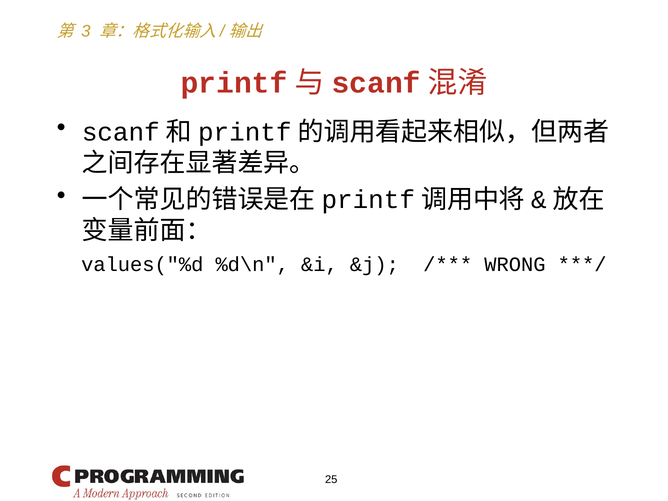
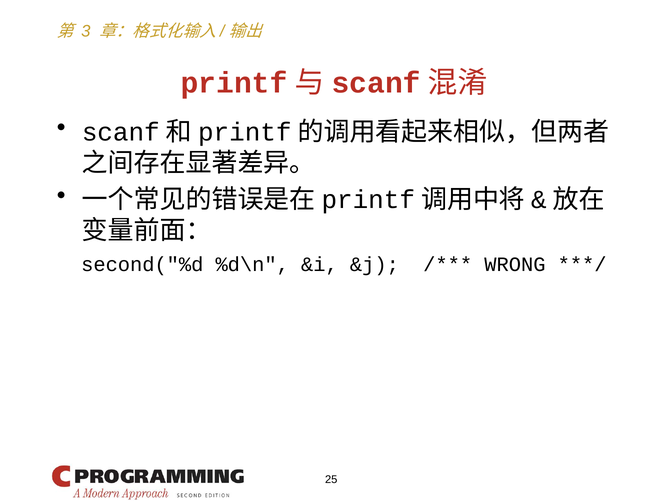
values("%d: values("%d -> second("%d
